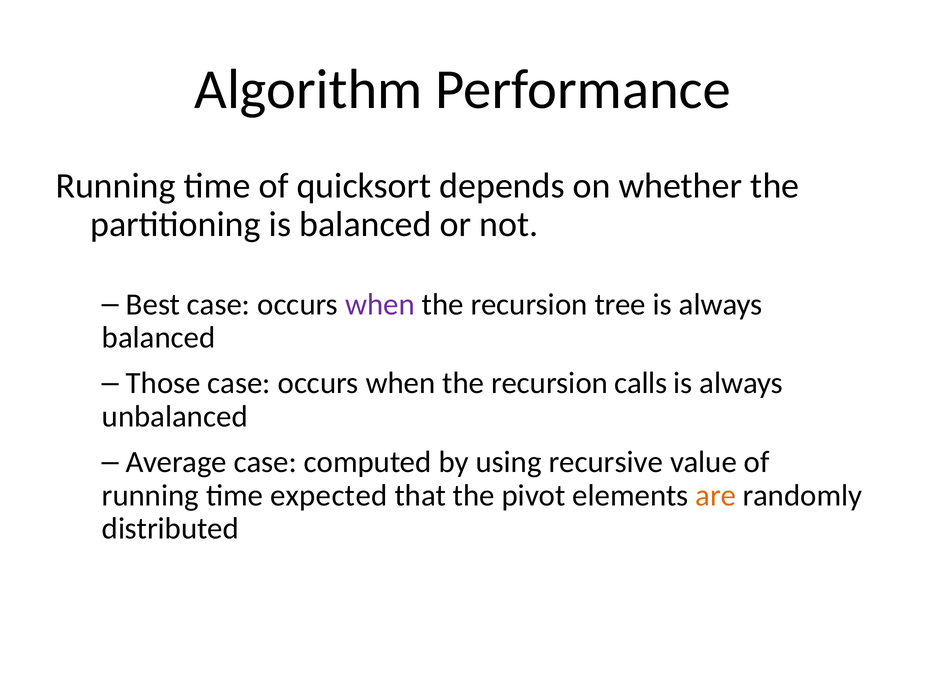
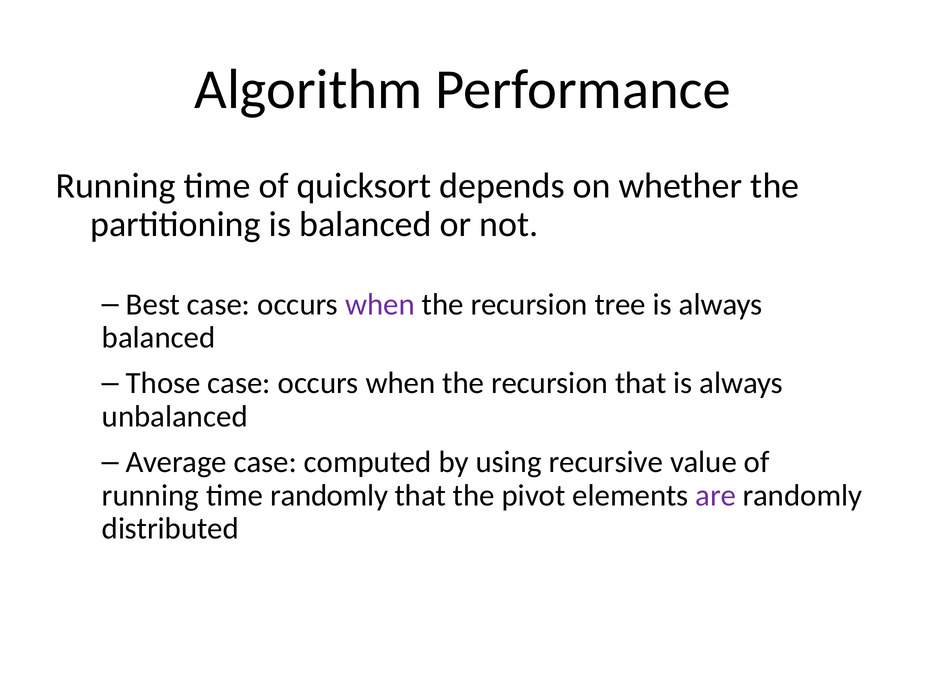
recursion calls: calls -> that
time expected: expected -> randomly
are colour: orange -> purple
